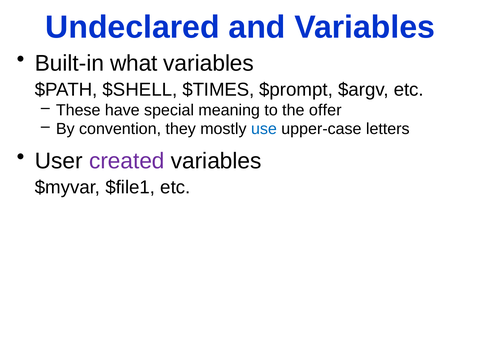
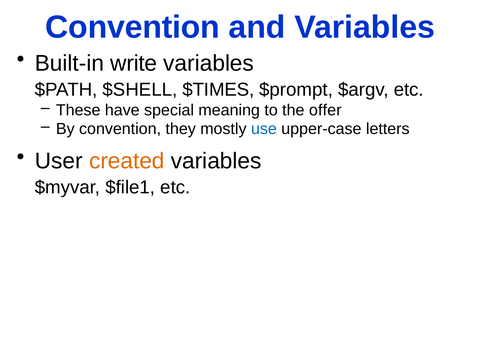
Undeclared at (133, 27): Undeclared -> Convention
what: what -> write
created colour: purple -> orange
